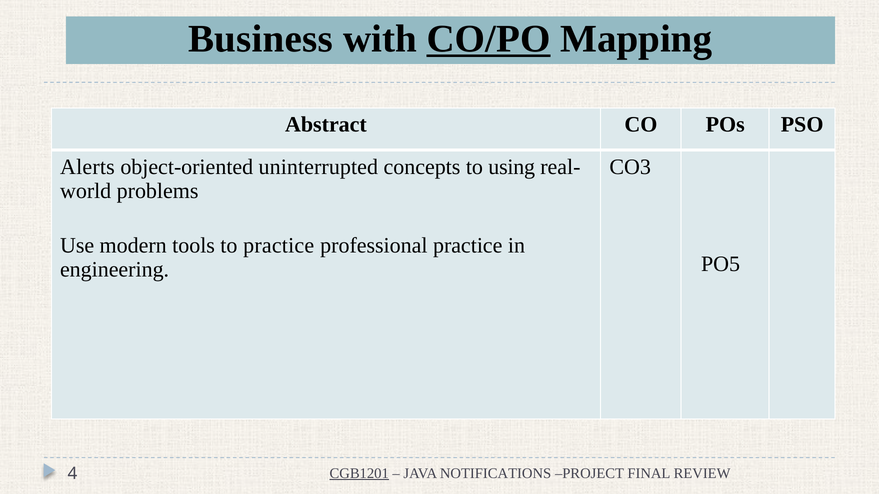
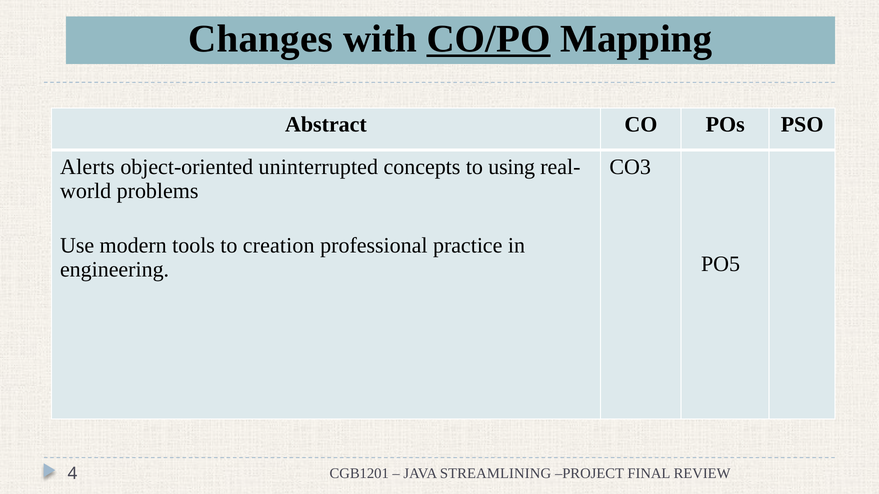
Business: Business -> Changes
to practice: practice -> creation
CGB1201 underline: present -> none
NOTIFICATIONS: NOTIFICATIONS -> STREAMLINING
